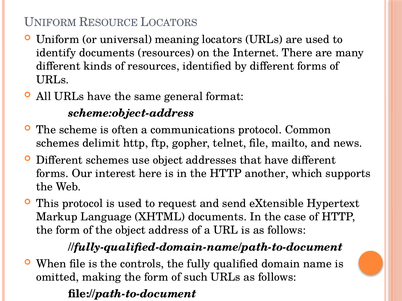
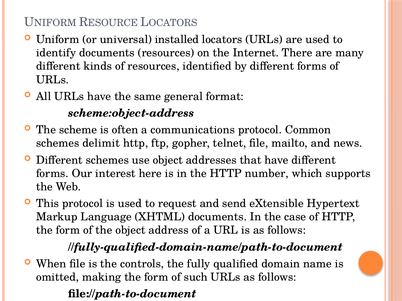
meaning: meaning -> installed
another: another -> number
